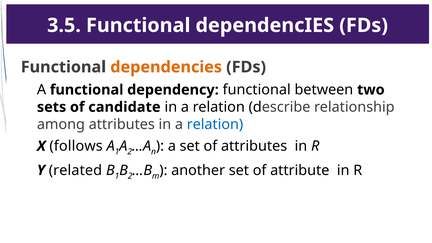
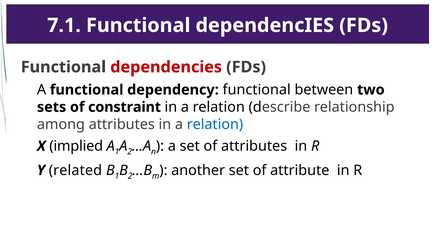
3.5: 3.5 -> 7.1
dependencies at (166, 67) colour: orange -> red
candidate: candidate -> constraint
follows: follows -> implied
